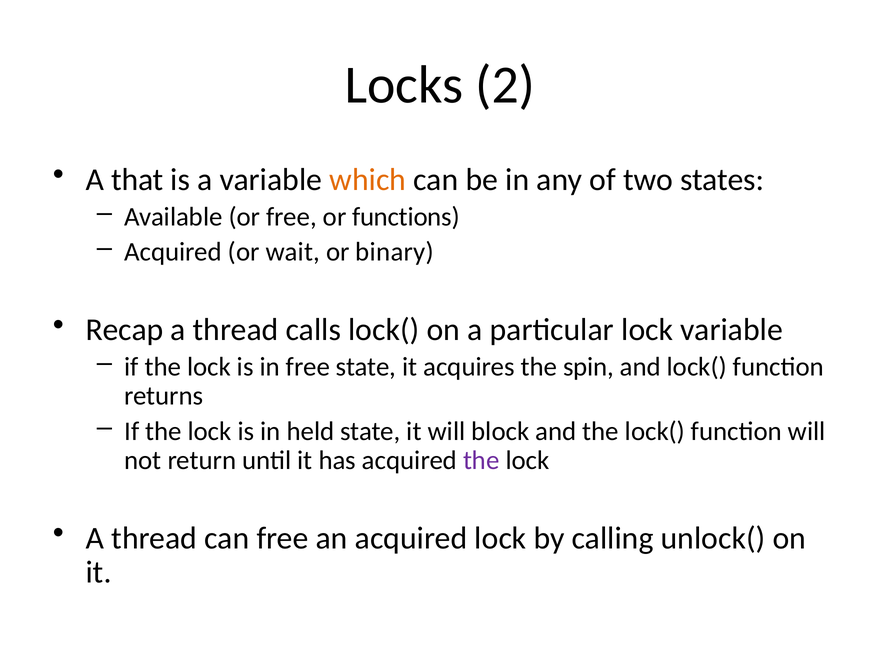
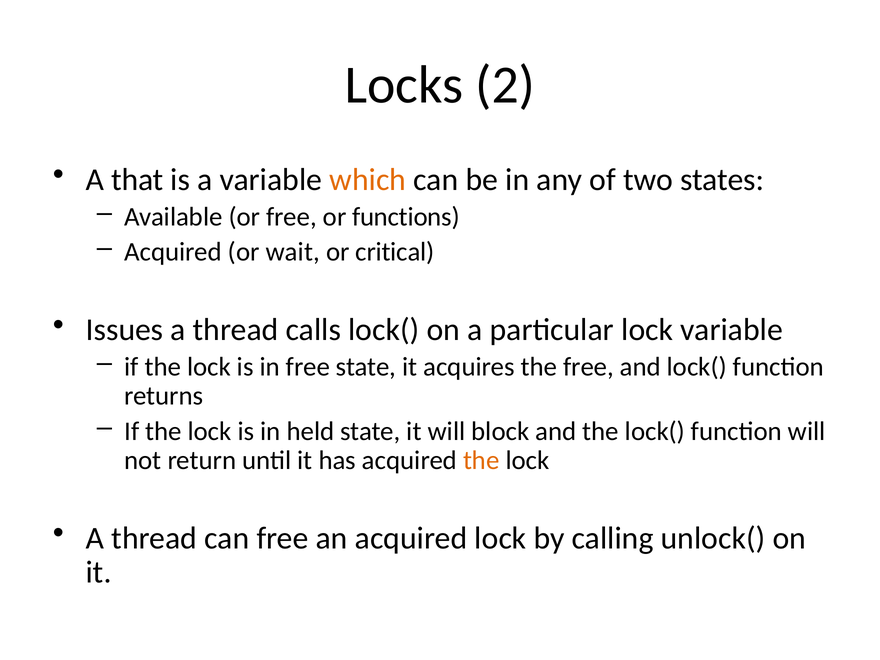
binary: binary -> critical
Recap: Recap -> Issues
the spin: spin -> free
the at (481, 460) colour: purple -> orange
